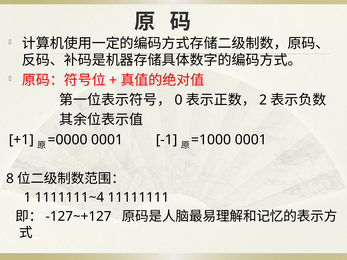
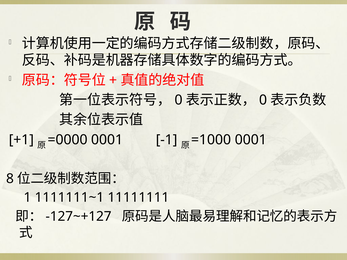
2 at (263, 100): 2 -> 0
1111111~4: 1111111~4 -> 1111111~1
